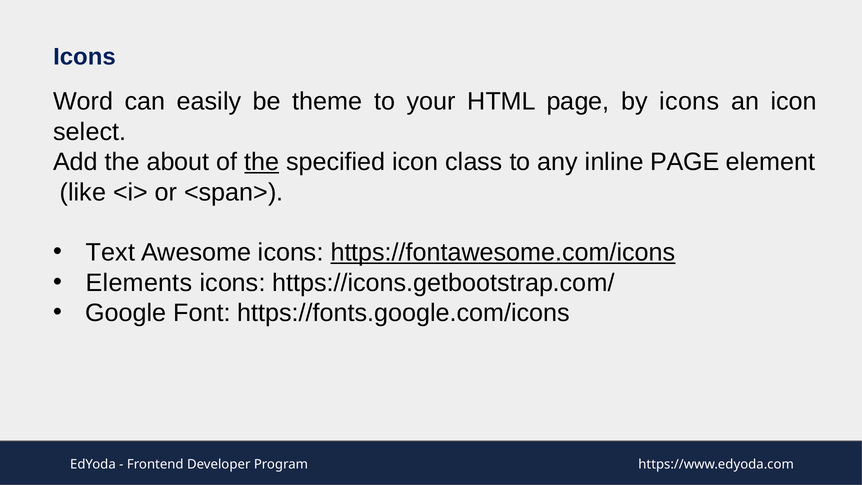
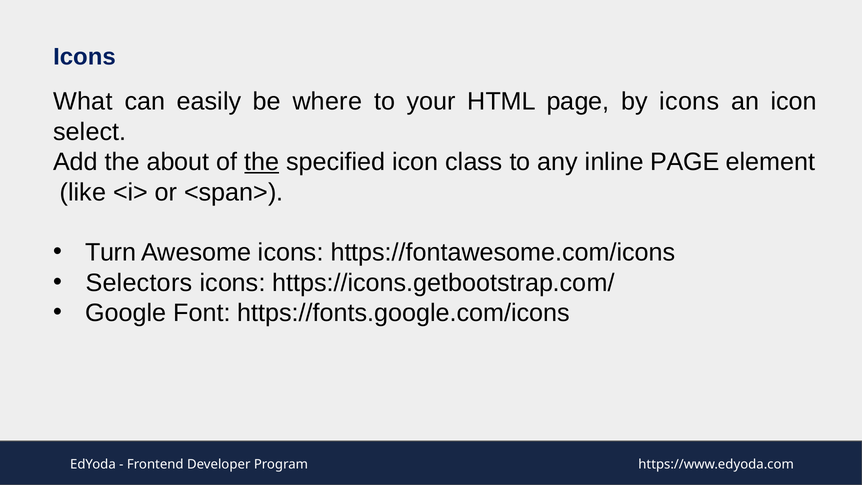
Word: Word -> What
theme: theme -> where
Text: Text -> Turn
https://fontawesome.com/icons underline: present -> none
Elements: Elements -> Selectors
